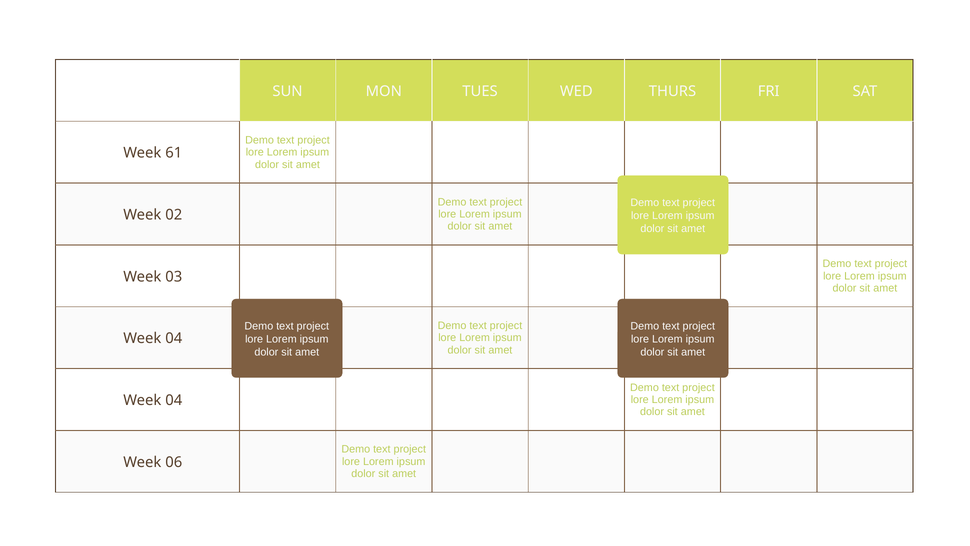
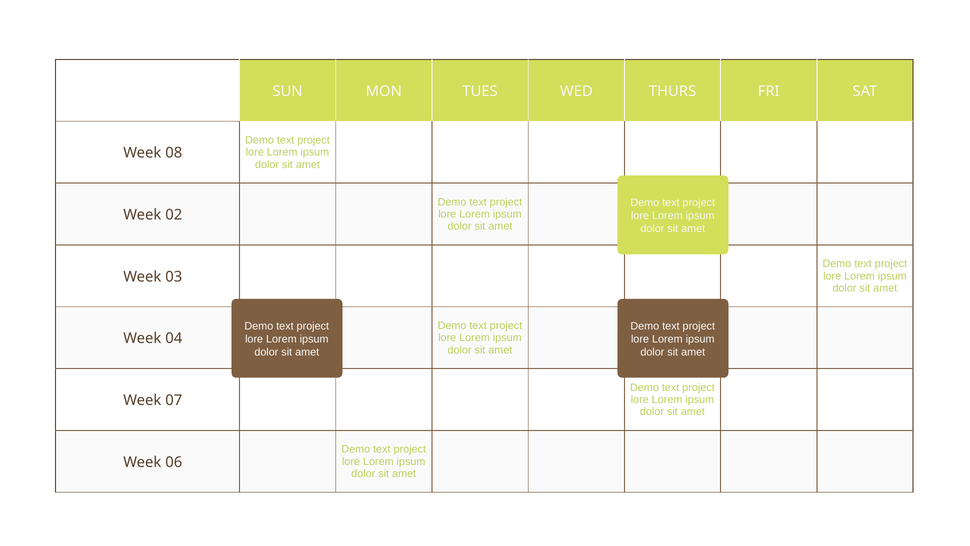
61: 61 -> 08
04 at (174, 400): 04 -> 07
